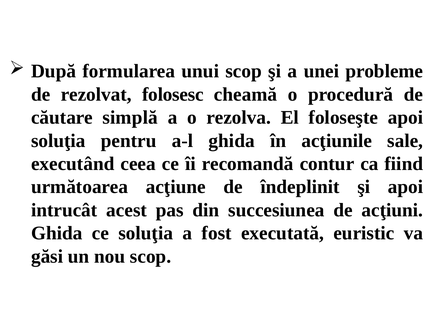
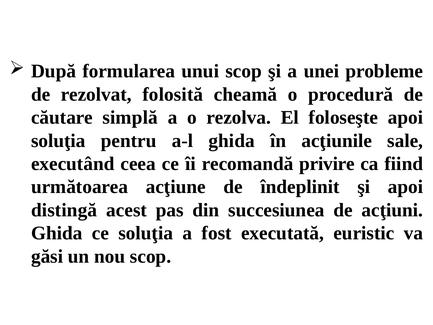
folosesc: folosesc -> folosită
contur: contur -> privire
intrucât: intrucât -> distingă
